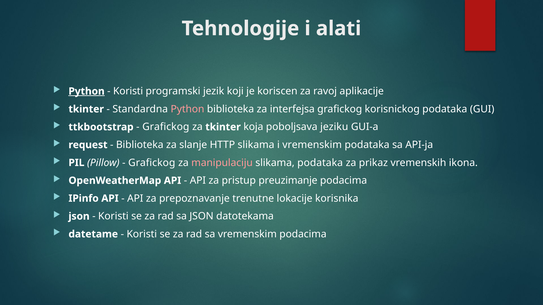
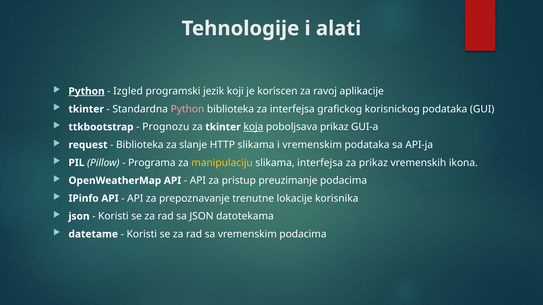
Koristi at (128, 91): Koristi -> Izgled
Grafickog at (166, 127): Grafickog -> Prognozu
koja underline: none -> present
poboljsava jeziku: jeziku -> prikaz
Grafickog at (152, 163): Grafickog -> Programa
manipulaciju colour: pink -> yellow
slikama podataka: podataka -> interfejsa
